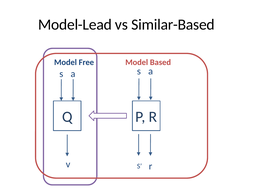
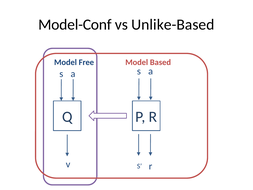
Model-Lead: Model-Lead -> Model-Conf
Similar-Based: Similar-Based -> Unlike-Based
